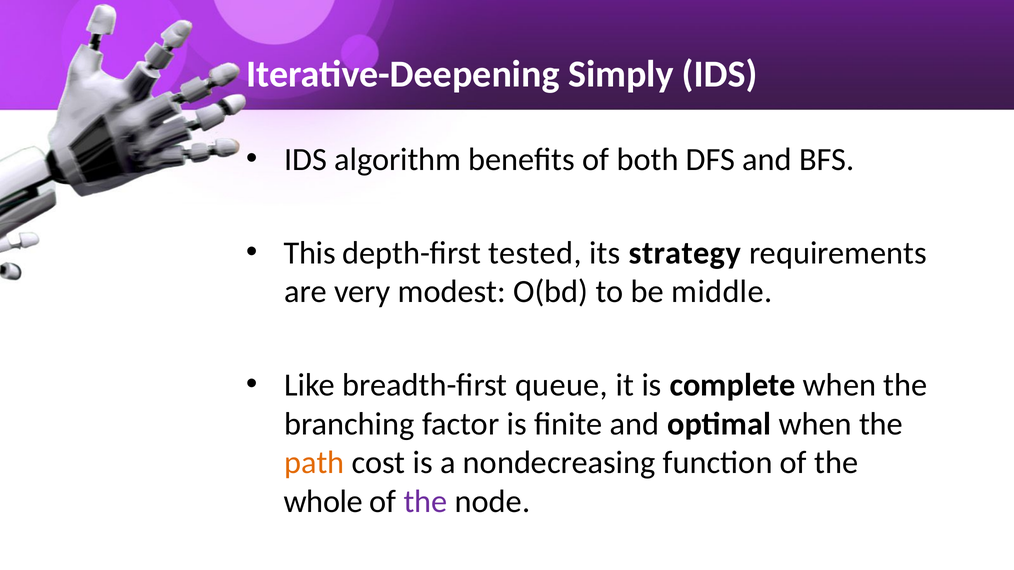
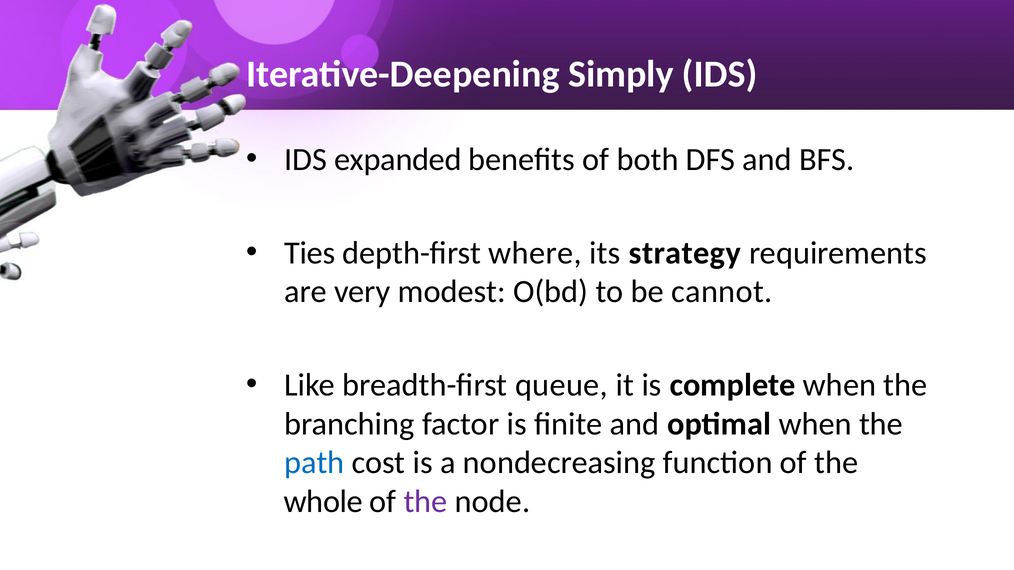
algorithm: algorithm -> expanded
This: This -> Ties
tested: tested -> where
middle: middle -> cannot
path colour: orange -> blue
